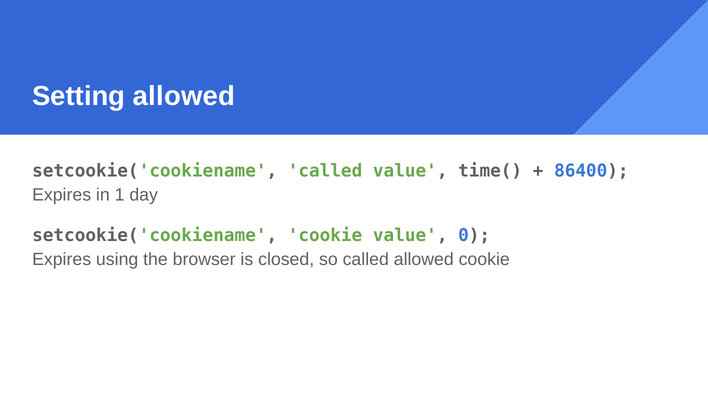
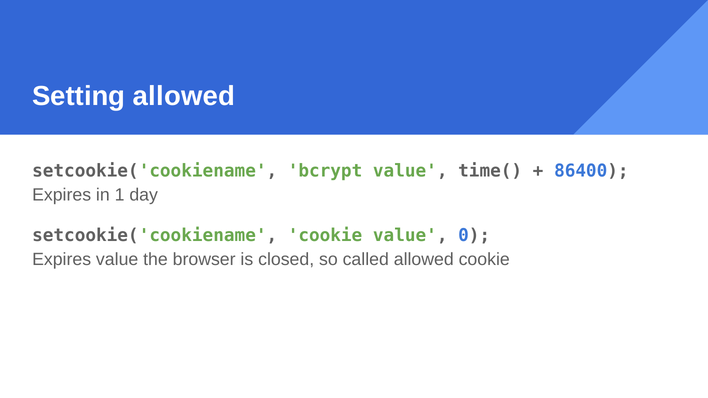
setcookie('cookiename called: called -> bcrypt
Expires using: using -> value
